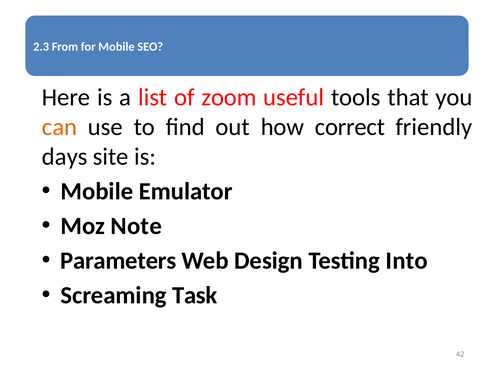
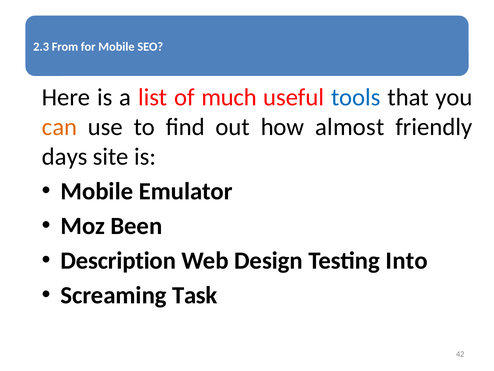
zoom: zoom -> much
tools colour: black -> blue
correct: correct -> almost
Note: Note -> Been
Parameters: Parameters -> Description
